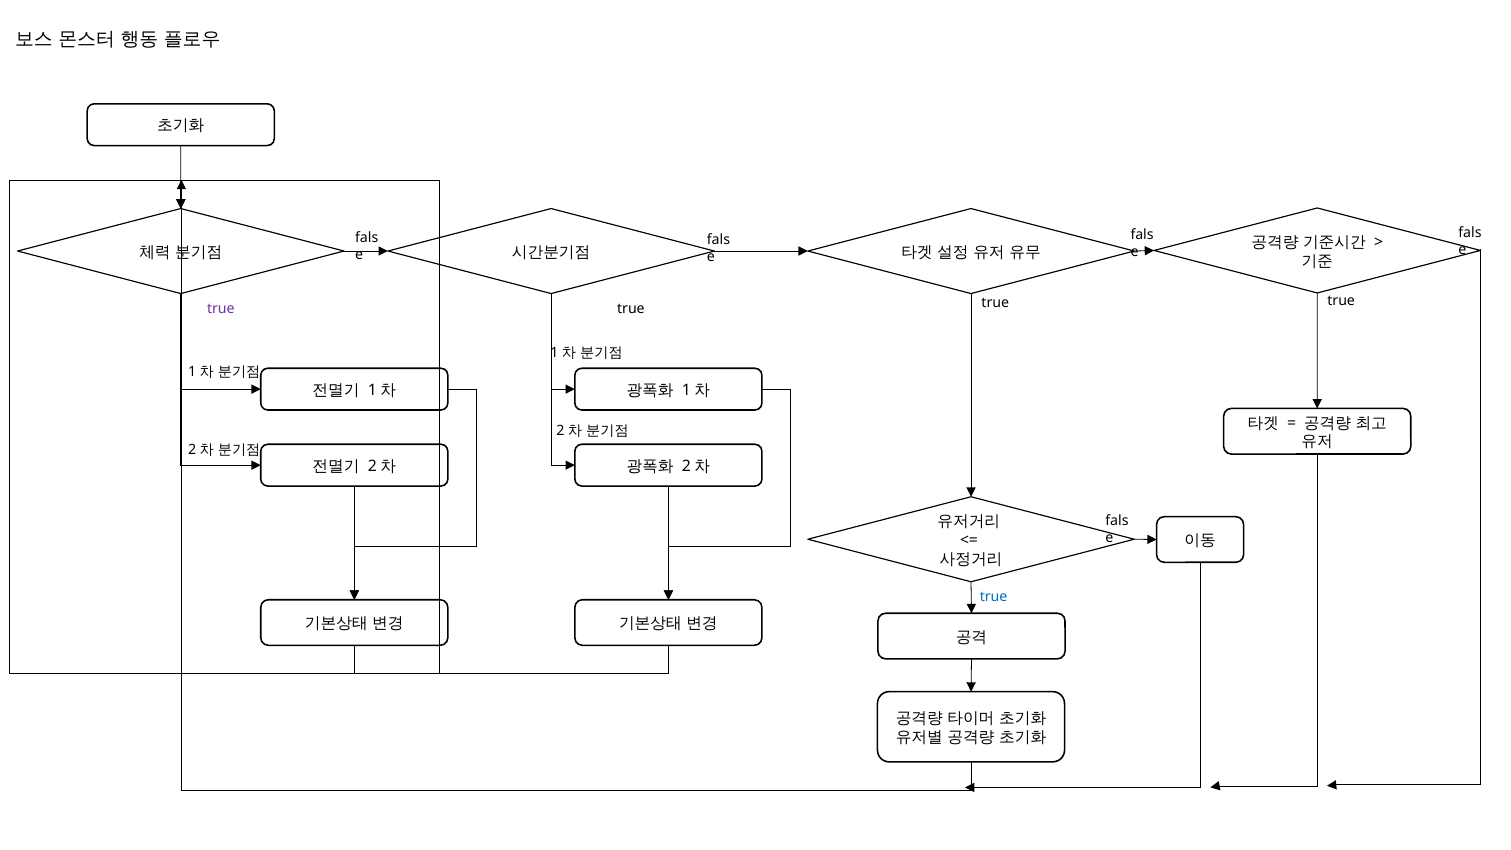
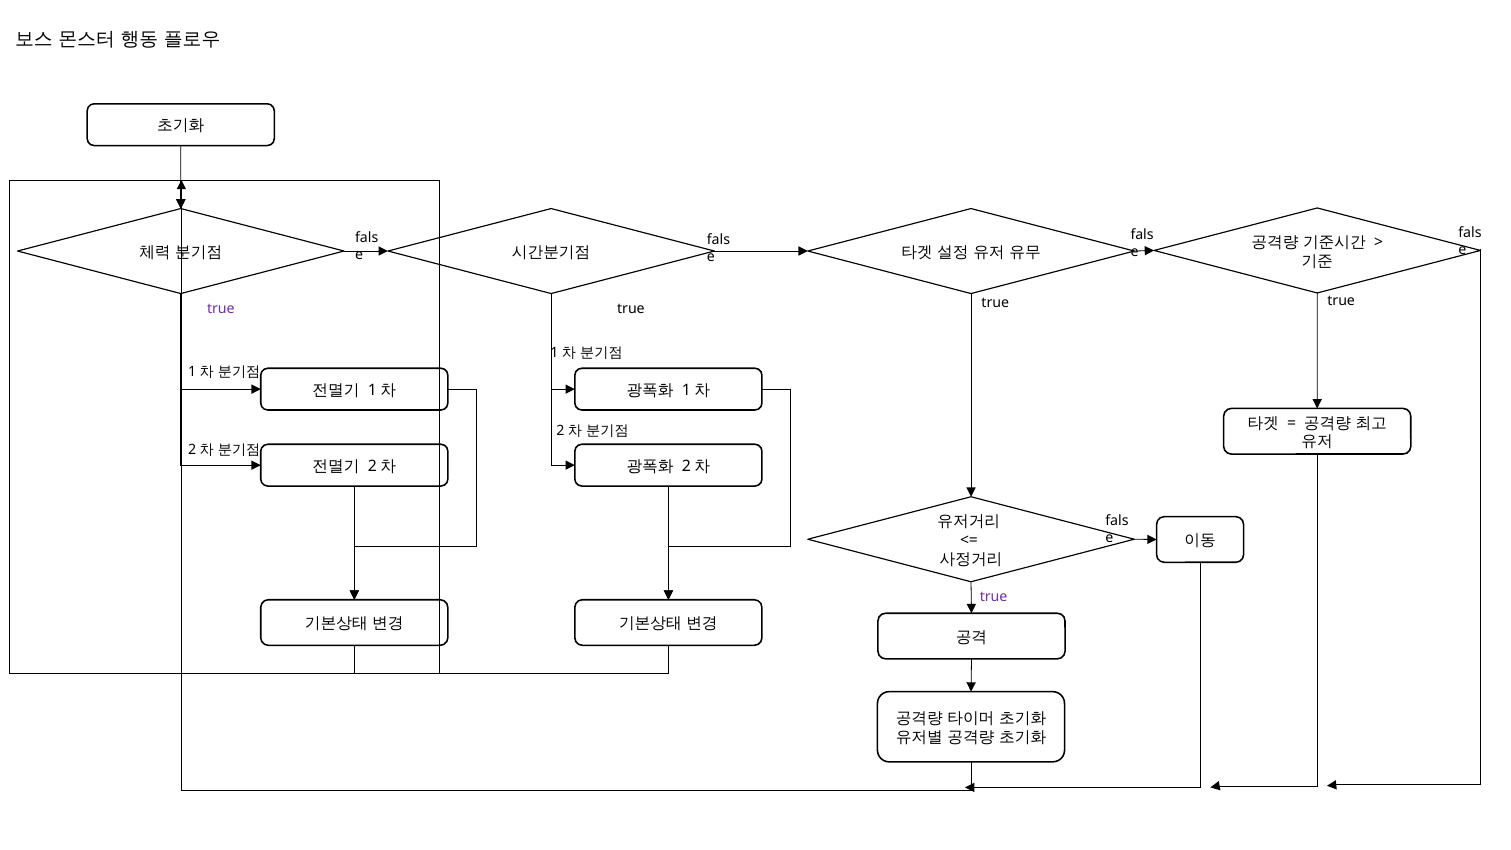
true at (994, 597) colour: blue -> purple
